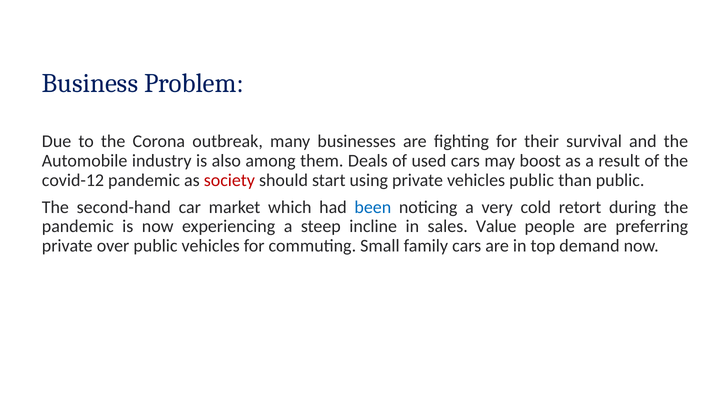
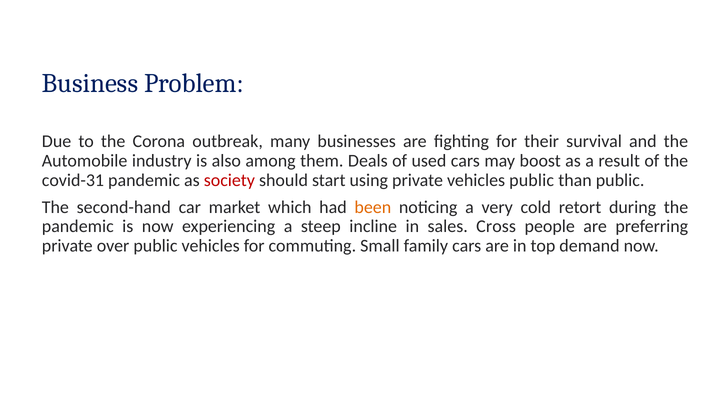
covid-12: covid-12 -> covid-31
been colour: blue -> orange
Value: Value -> Cross
